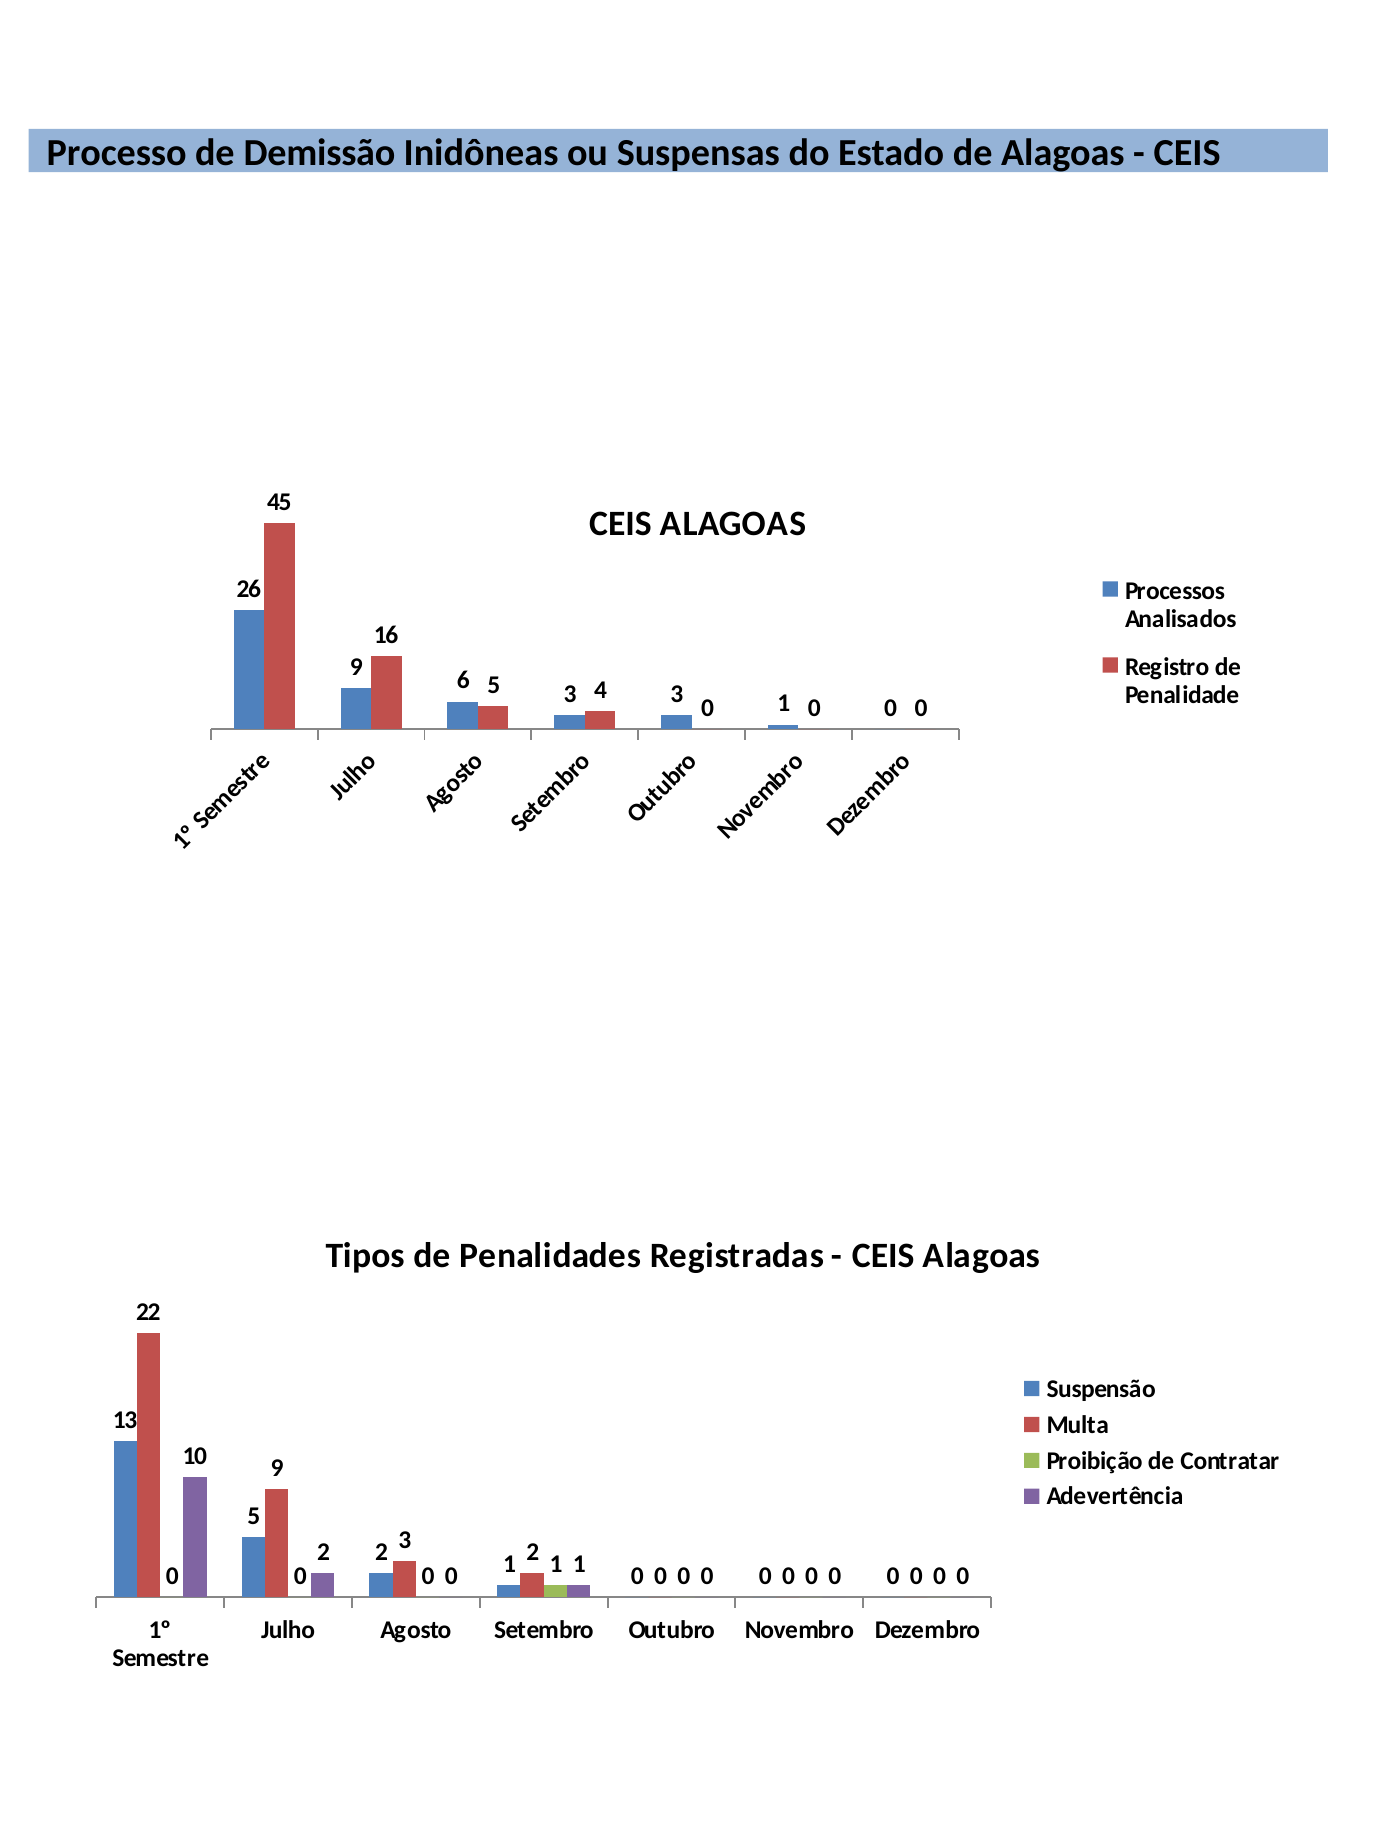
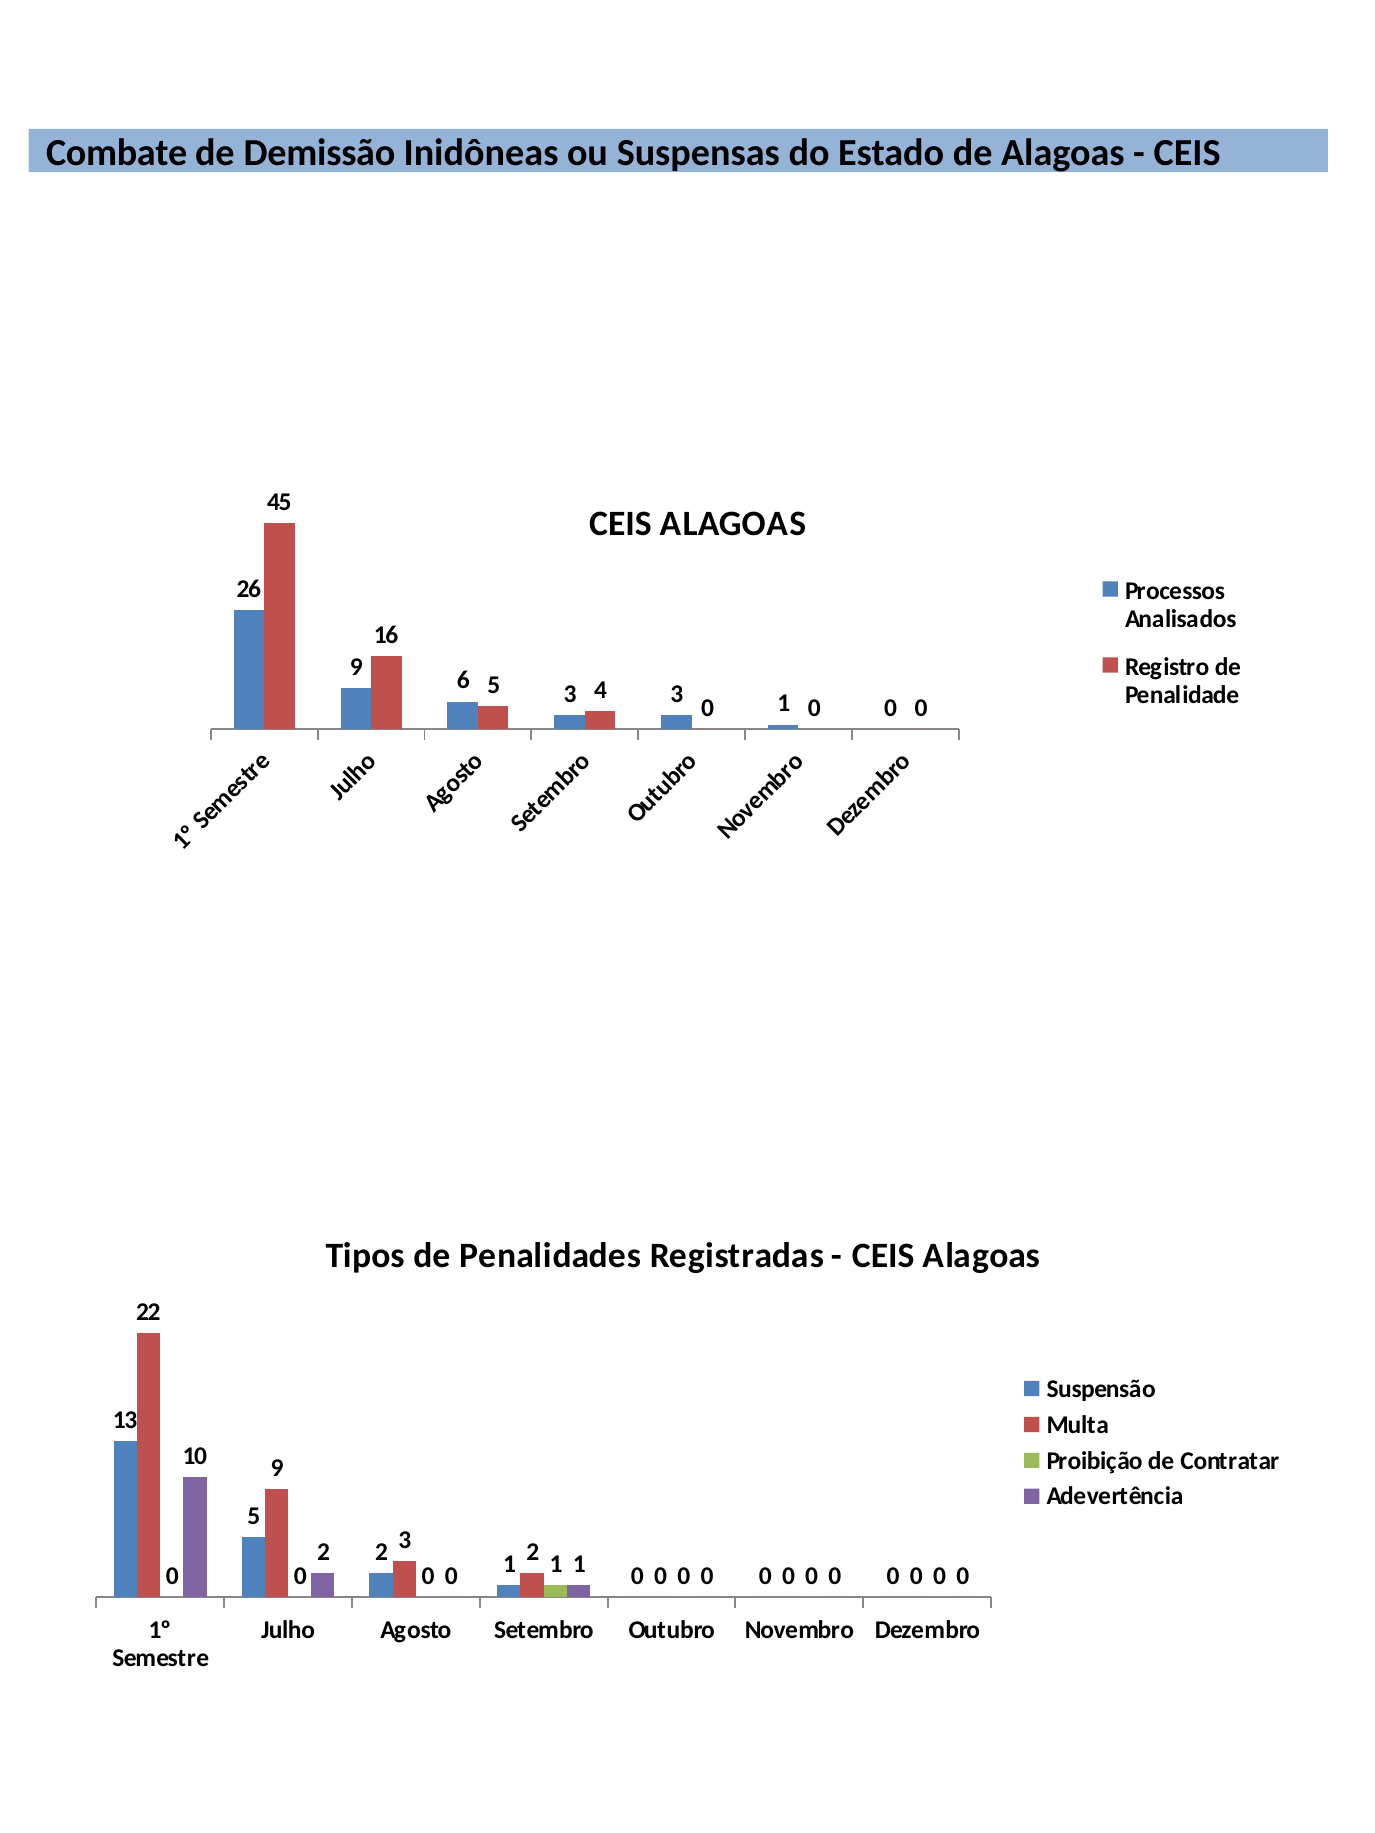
Processo: Processo -> Combate
